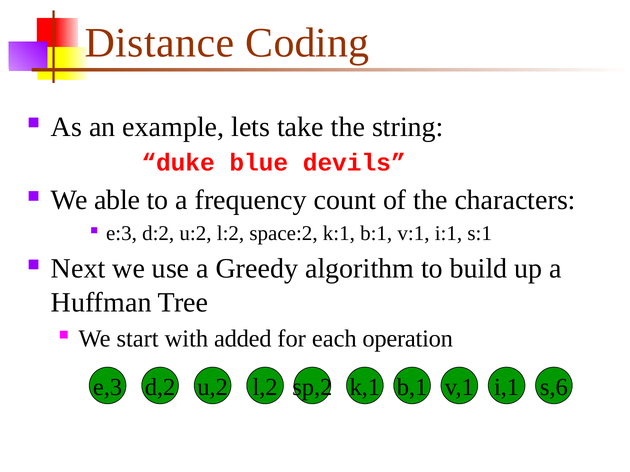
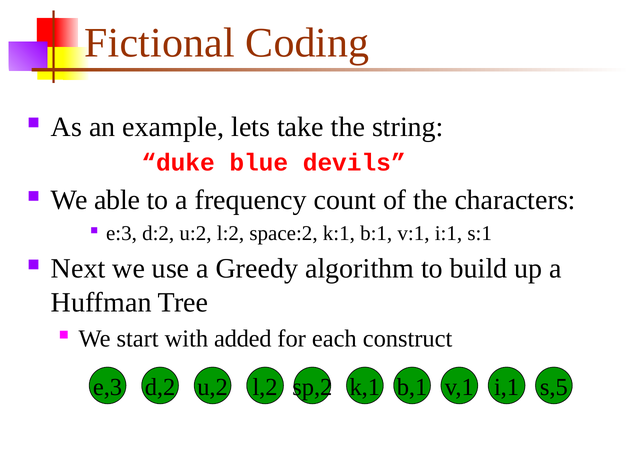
Distance: Distance -> Fictional
operation: operation -> construct
s,6: s,6 -> s,5
